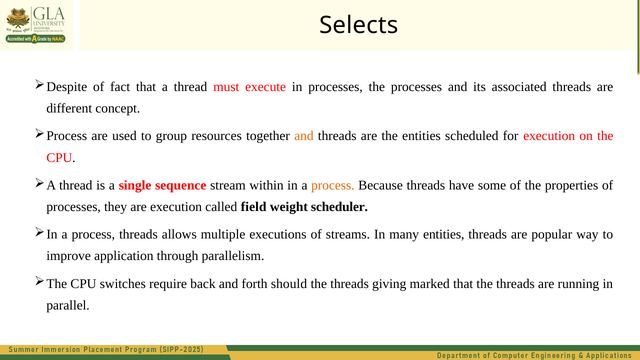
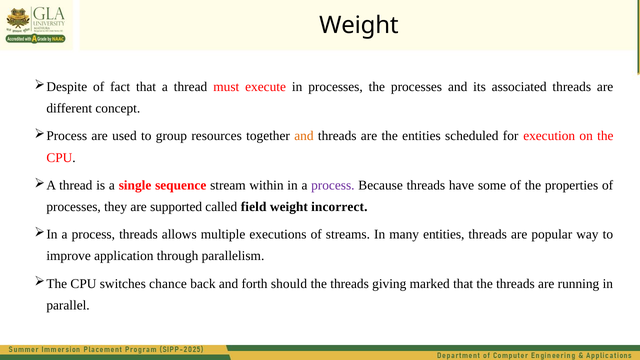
Selects at (359, 25): Selects -> Weight
process at (333, 185) colour: orange -> purple
are execution: execution -> supported
scheduler: scheduler -> incorrect
require: require -> chance
